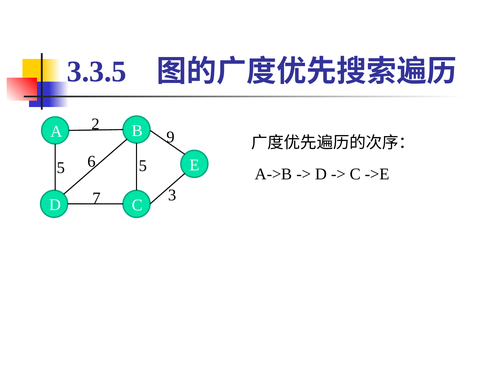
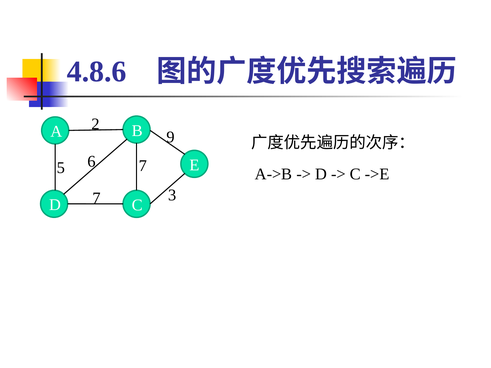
3.3.5: 3.3.5 -> 4.8.6
5 5: 5 -> 7
